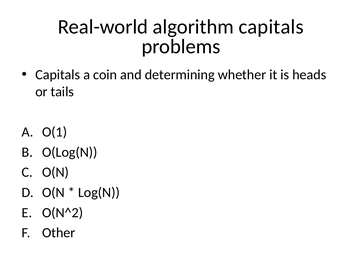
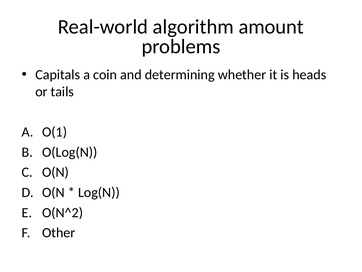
algorithm capitals: capitals -> amount
